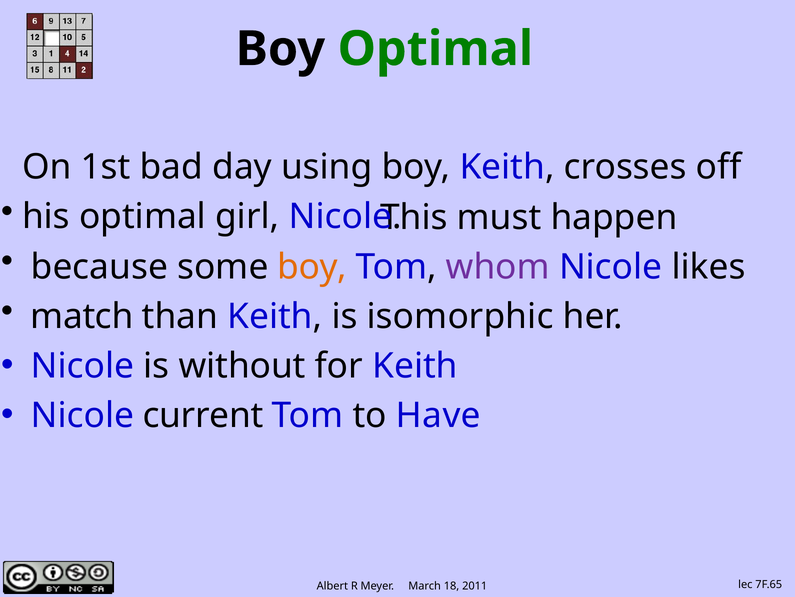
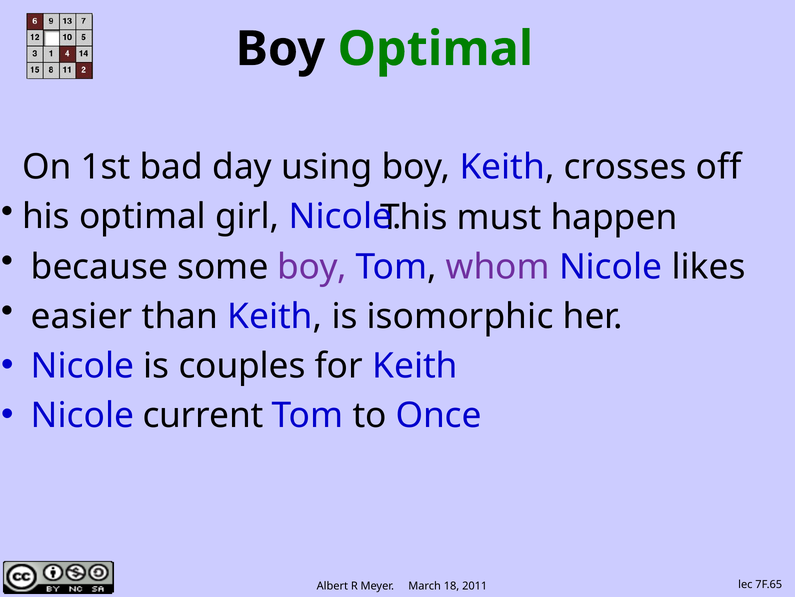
boy at (312, 267) colour: orange -> purple
match: match -> easier
without: without -> couples
Have: Have -> Once
